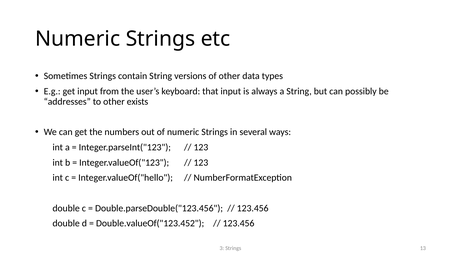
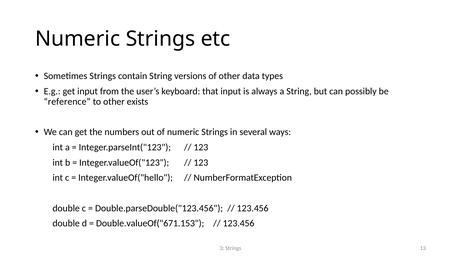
addresses: addresses -> reference
Double.valueOf("123.452: Double.valueOf("123.452 -> Double.valueOf("671.153
